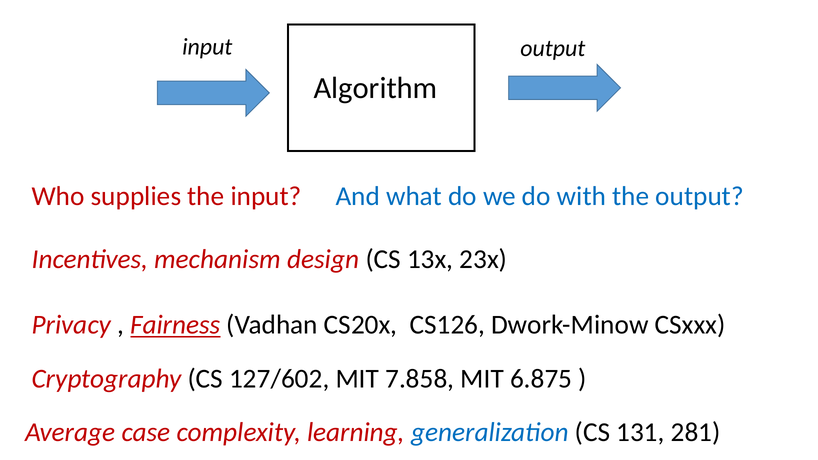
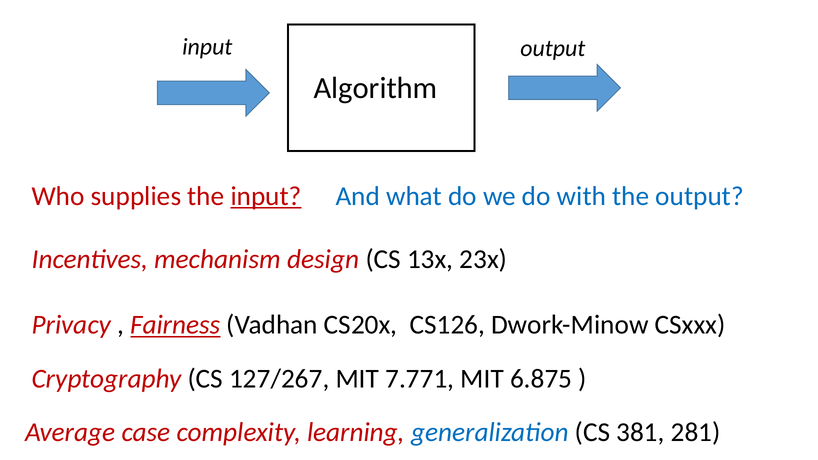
input at (266, 196) underline: none -> present
127/602: 127/602 -> 127/267
7.858: 7.858 -> 7.771
131: 131 -> 381
